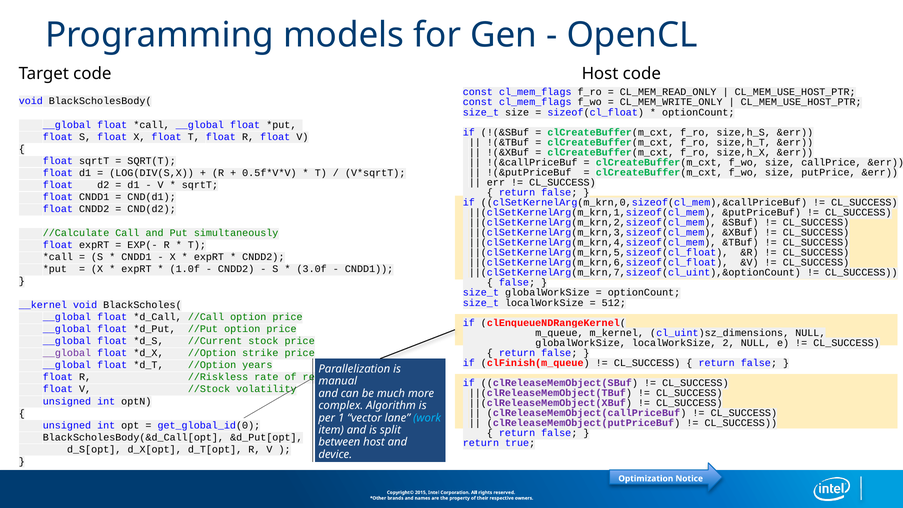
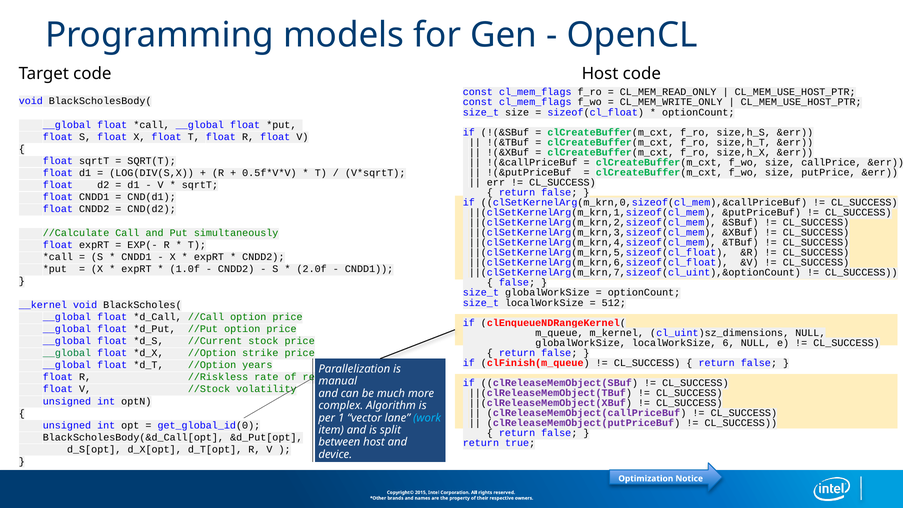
3.0f: 3.0f -> 2.0f
2: 2 -> 6
__global at (67, 353) colour: purple -> green
